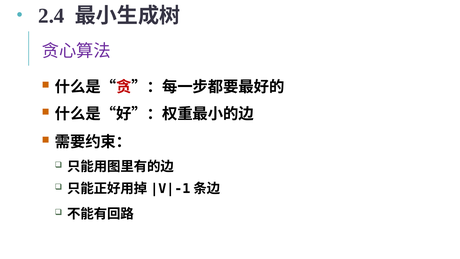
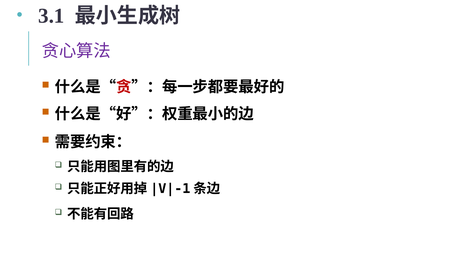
2.4: 2.4 -> 3.1
